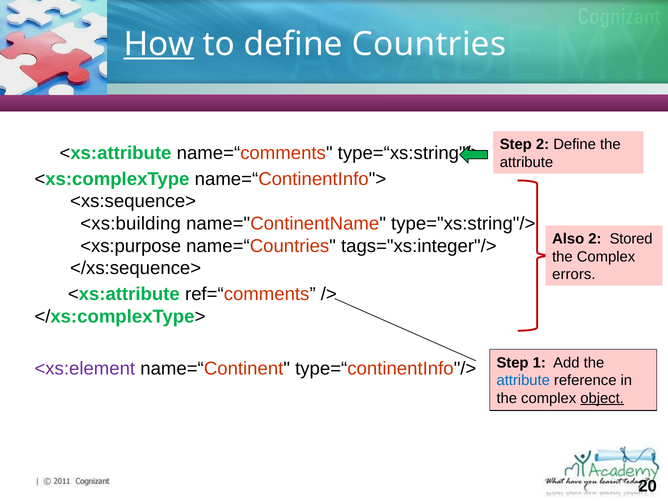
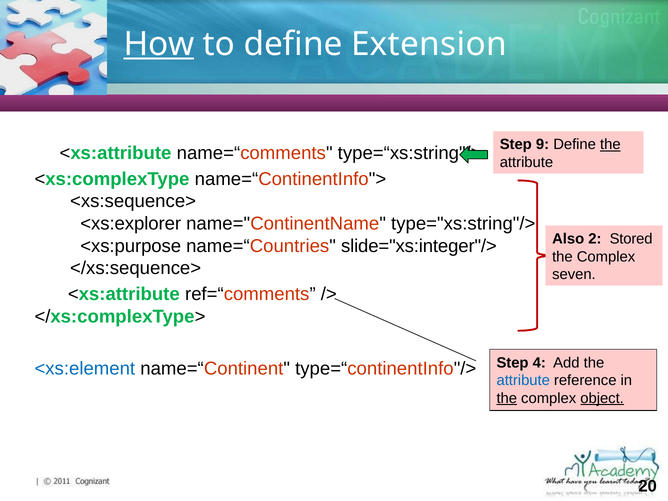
Countries: Countries -> Extension
Step 2: 2 -> 9
the at (610, 145) underline: none -> present
<xs:building: <xs:building -> <xs:explorer
tags="xs:integer"/>: tags="xs:integer"/> -> slide="xs:integer"/>
errors: errors -> seven
1: 1 -> 4
<xs:element colour: purple -> blue
the at (507, 398) underline: none -> present
